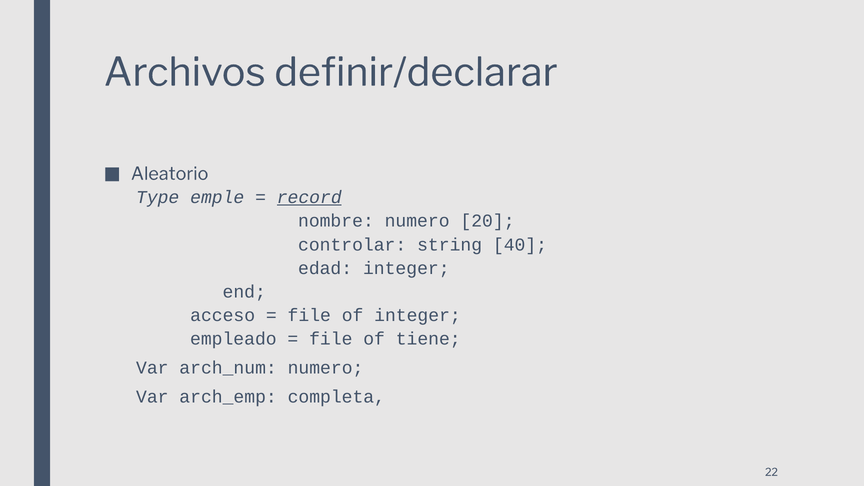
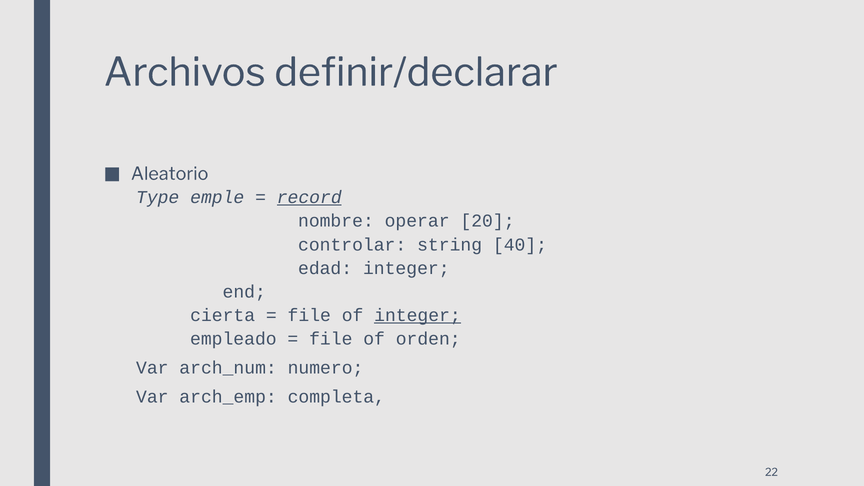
nombre numero: numero -> operar
acceso: acceso -> cierta
integer at (417, 315) underline: none -> present
tiene: tiene -> orden
